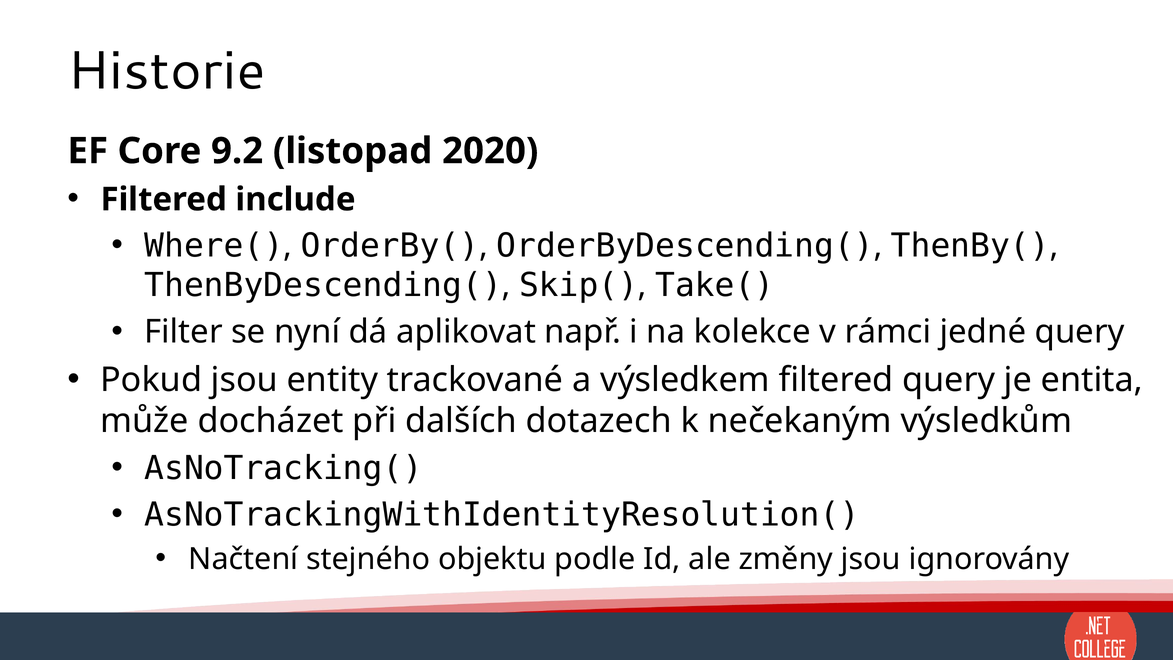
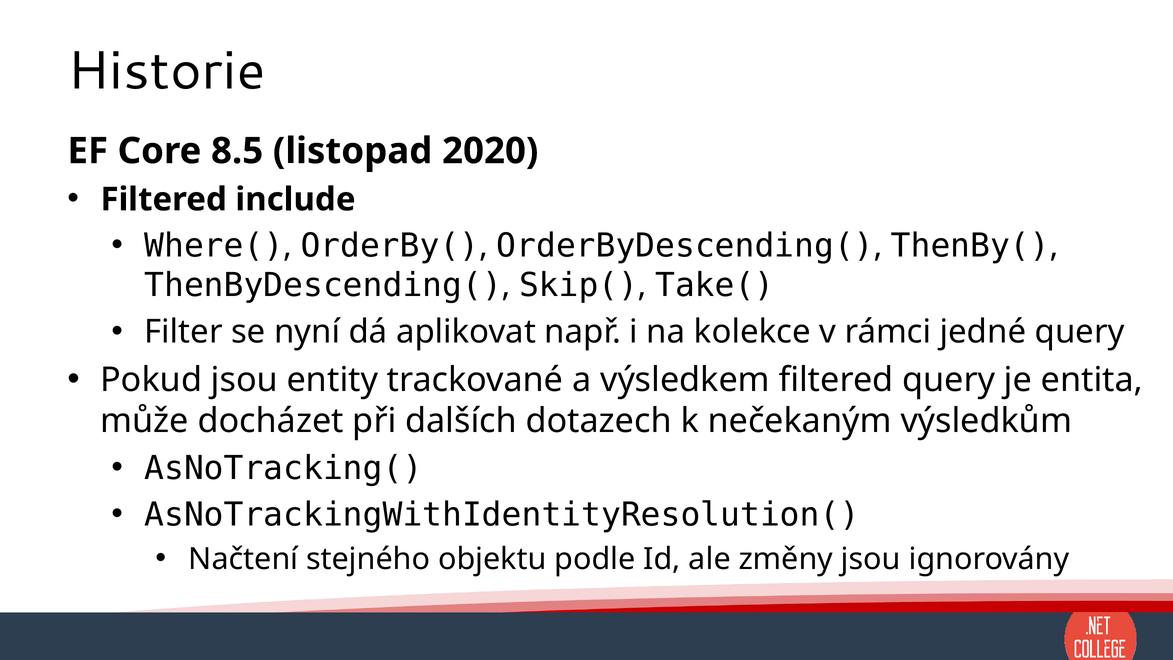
9.2: 9.2 -> 8.5
